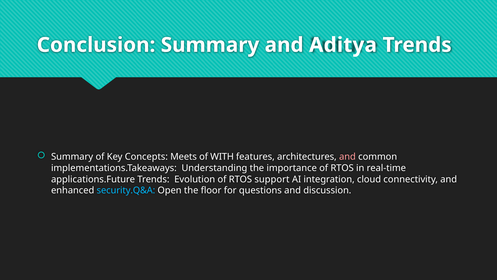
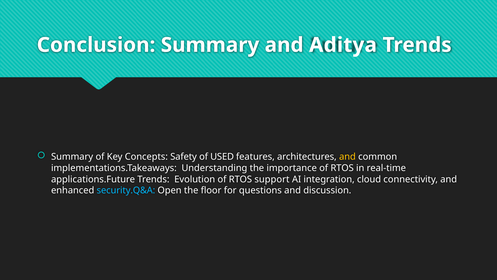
Meets: Meets -> Safety
WITH: WITH -> USED
and at (347, 157) colour: pink -> yellow
